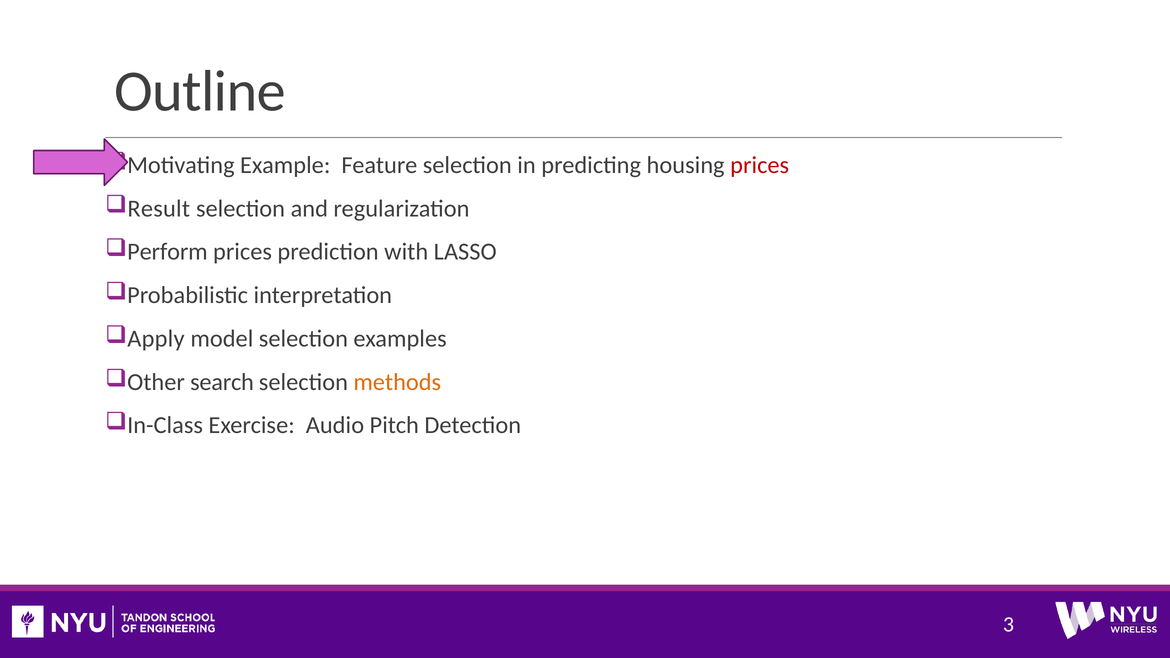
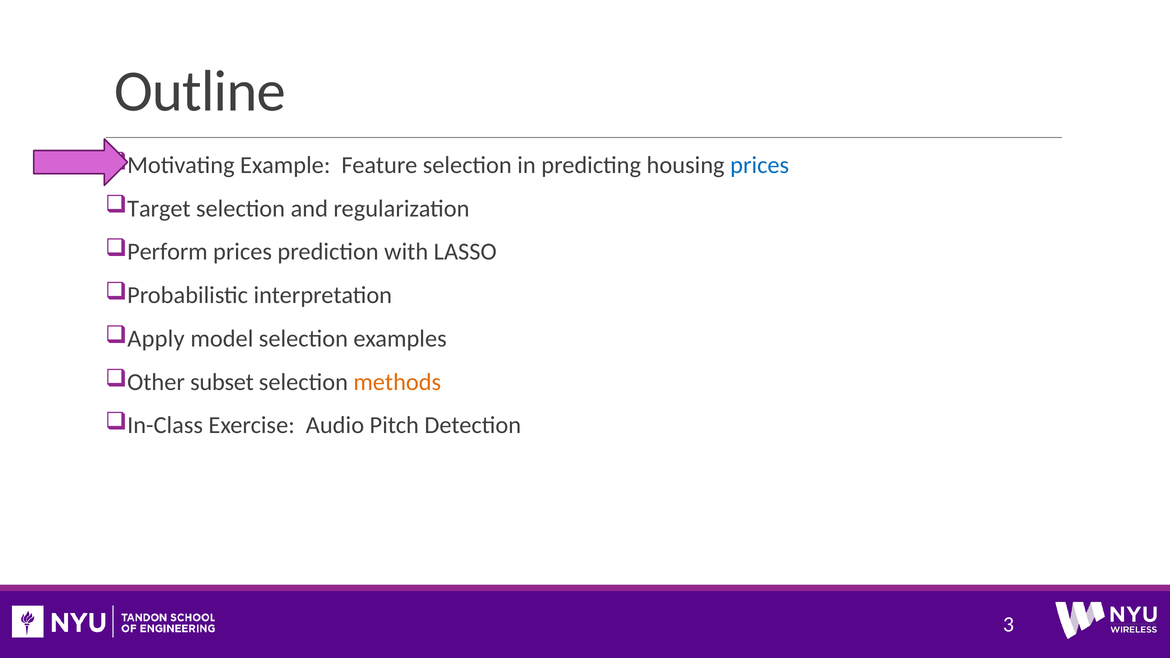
prices at (760, 165) colour: red -> blue
Result: Result -> Target
search: search -> subset
